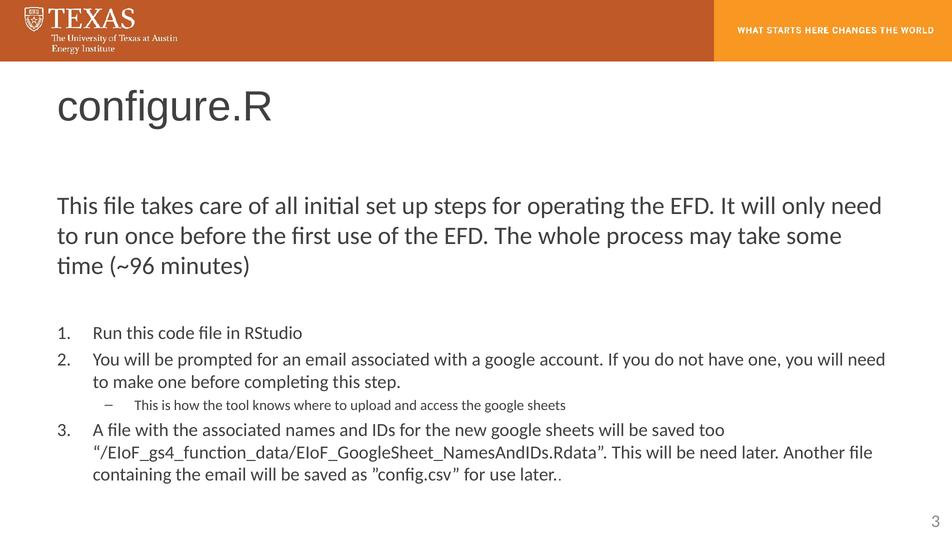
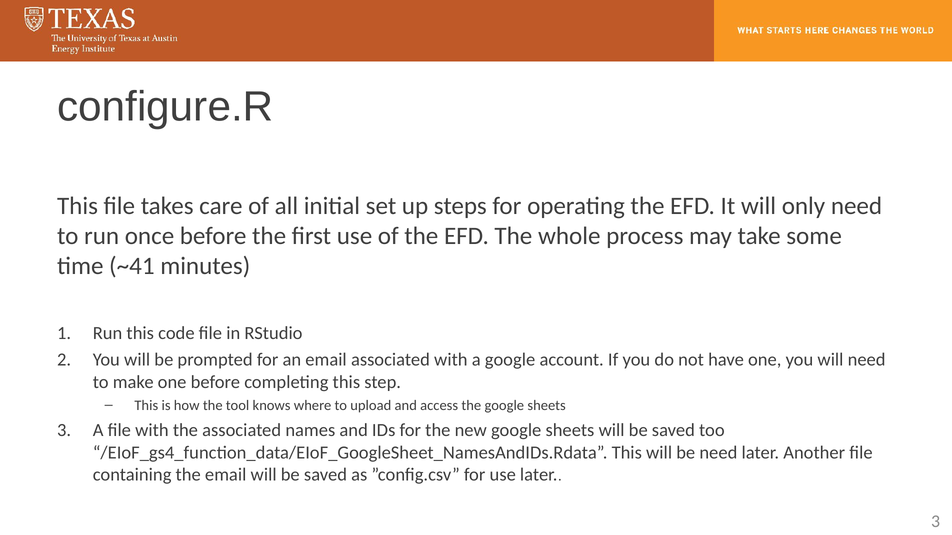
~96: ~96 -> ~41
